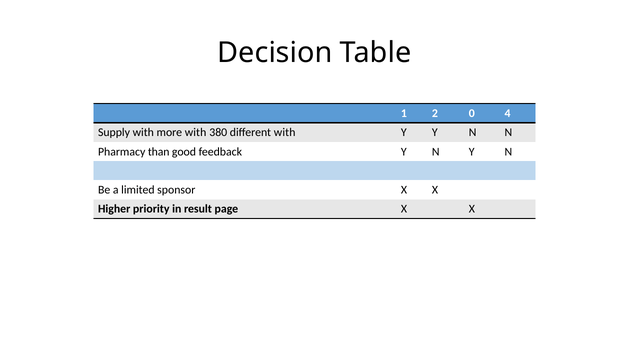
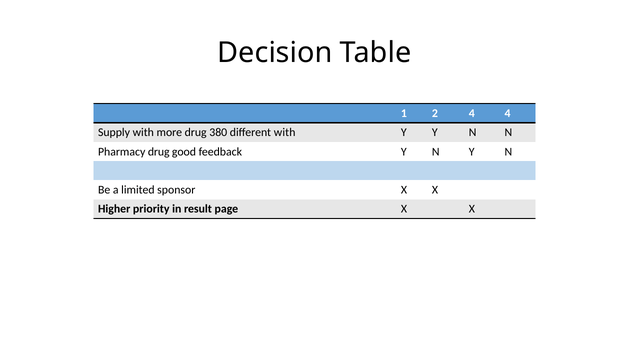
2 0: 0 -> 4
more with: with -> drug
Pharmacy than: than -> drug
